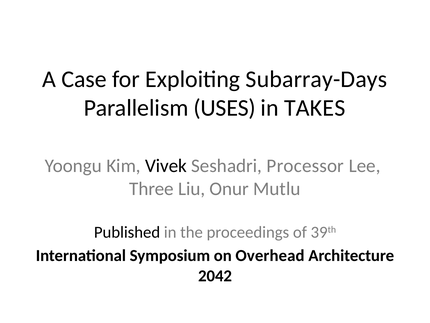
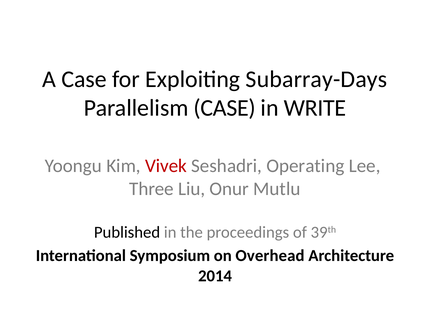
Parallelism USES: USES -> CASE
TAKES: TAKES -> WRITE
Vivek colour: black -> red
Processor: Processor -> Operating
2042: 2042 -> 2014
